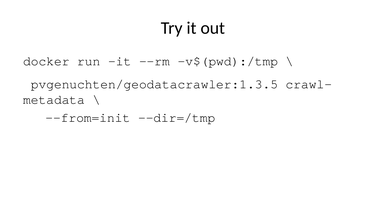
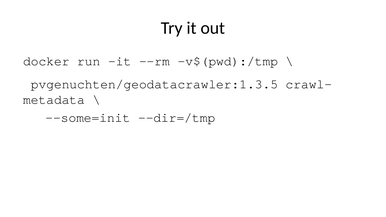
--from=init: --from=init -> --some=init
